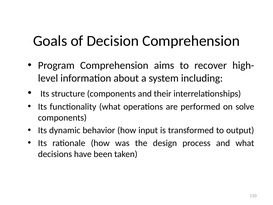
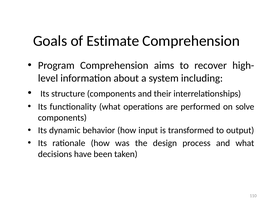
Decision: Decision -> Estimate
